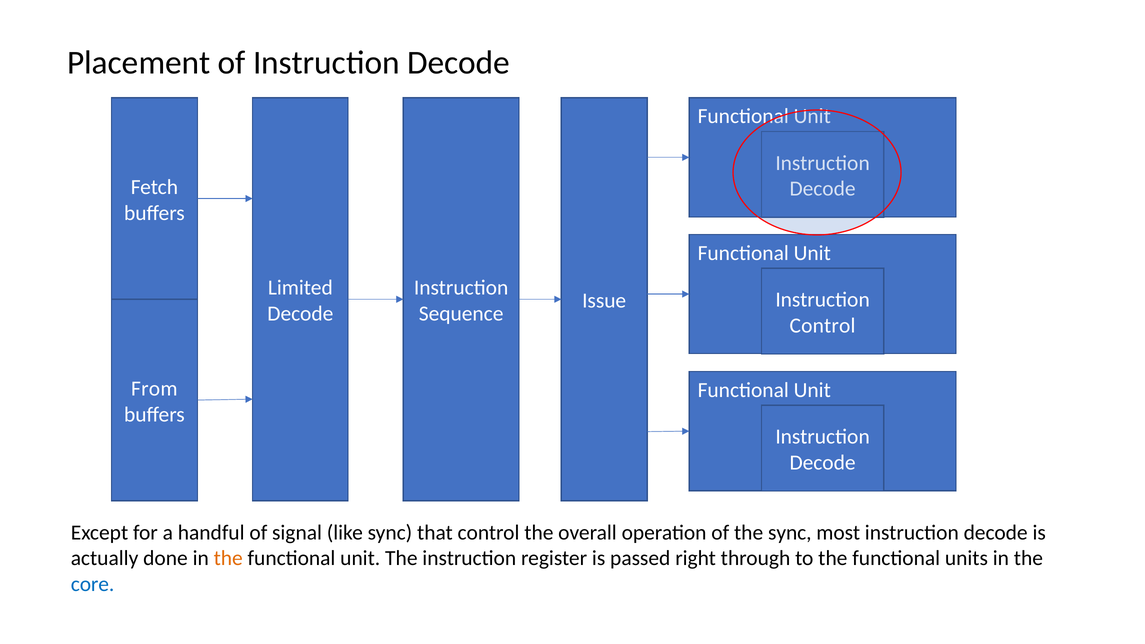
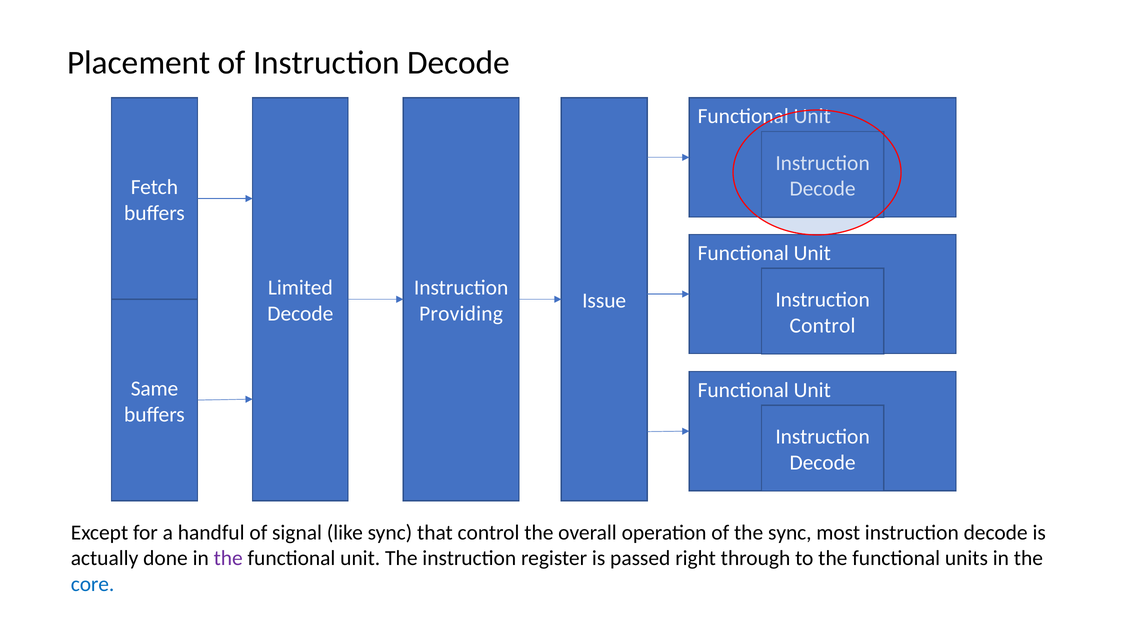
Sequence: Sequence -> Providing
From: From -> Same
the at (228, 558) colour: orange -> purple
